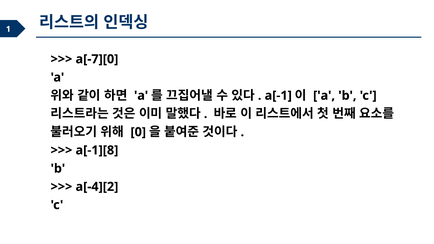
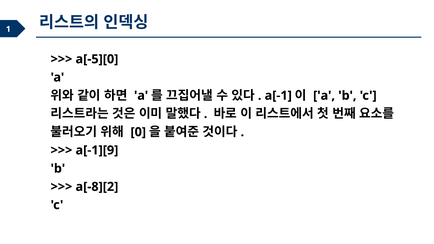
a[-7][0: a[-7][0 -> a[-5][0
a[-1][8: a[-1][8 -> a[-1][9
a[-4][2: a[-4][2 -> a[-8][2
